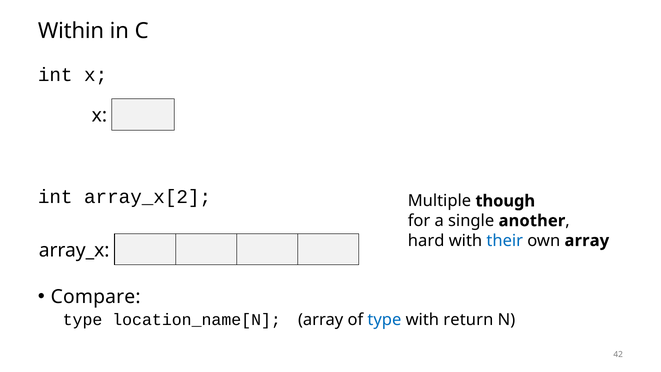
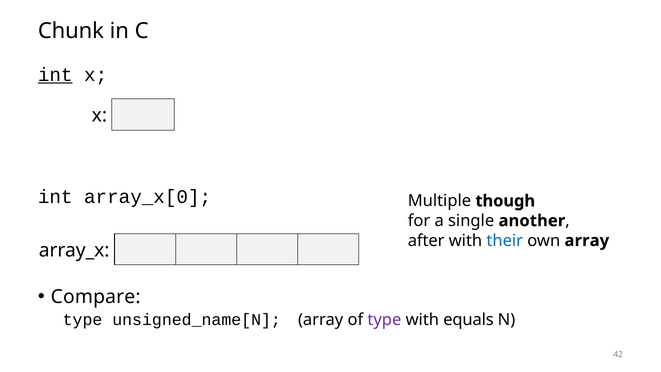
Within: Within -> Chunk
int at (55, 75) underline: none -> present
array_x[2: array_x[2 -> array_x[0
hard: hard -> after
location_name[N: location_name[N -> unsigned_name[N
type at (384, 319) colour: blue -> purple
return: return -> equals
